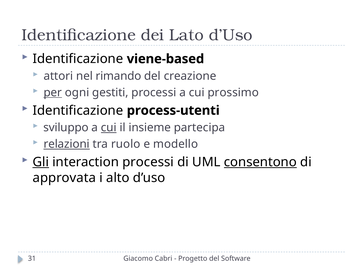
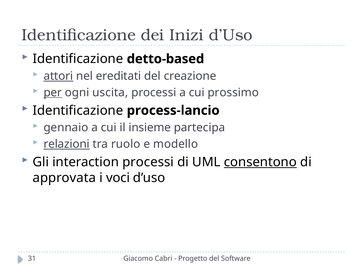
Lato: Lato -> Inizi
viene-based: viene-based -> detto-based
attori underline: none -> present
rimando: rimando -> ereditati
gestiti: gestiti -> uscita
process-utenti: process-utenti -> process-lancio
sviluppo: sviluppo -> gennaio
cui at (109, 128) underline: present -> none
Gli underline: present -> none
alto: alto -> voci
